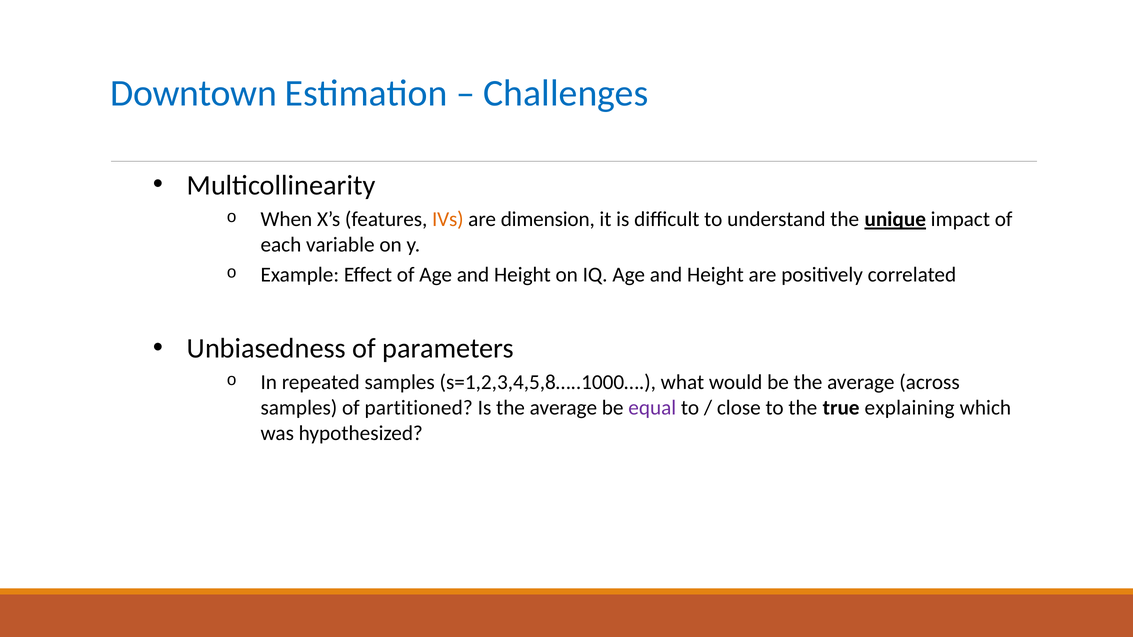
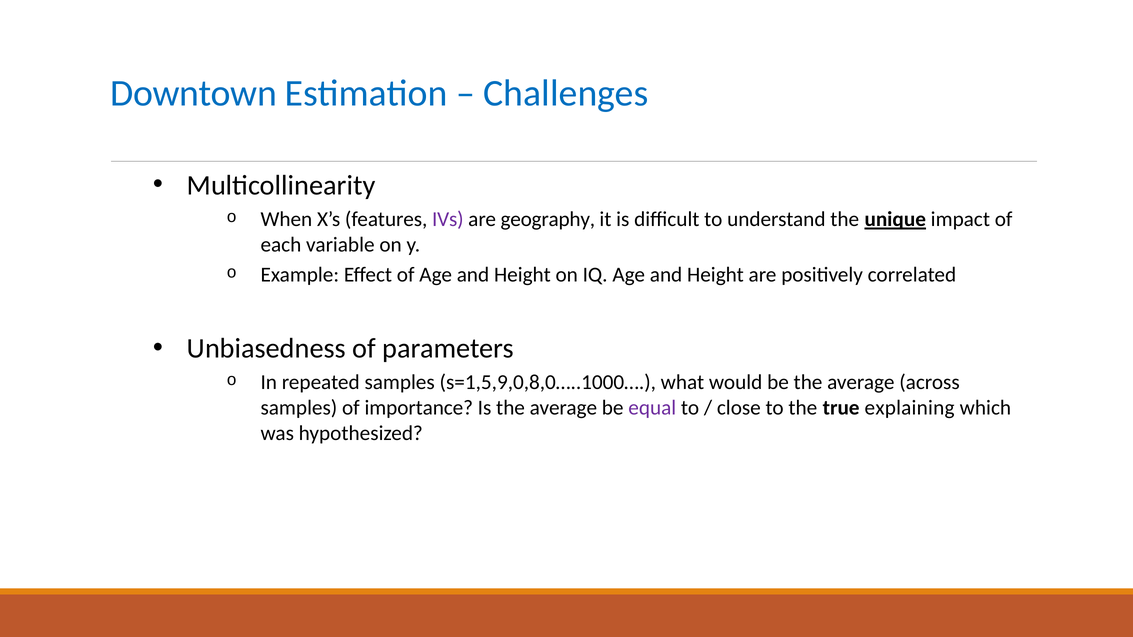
IVs colour: orange -> purple
dimension: dimension -> geography
s=1,2,3,4,5,8…..1000…: s=1,2,3,4,5,8…..1000… -> s=1,5,9,0,8,0…..1000…
partitioned: partitioned -> importance
